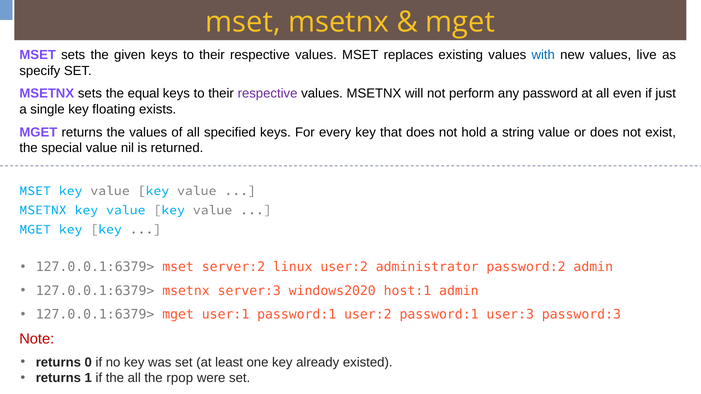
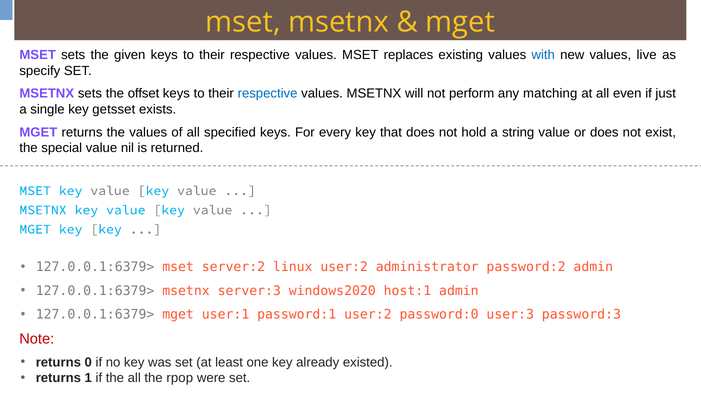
equal: equal -> offset
respective at (268, 94) colour: purple -> blue
password: password -> matching
floating: floating -> getsset
user:2 password:1: password:1 -> password:0
